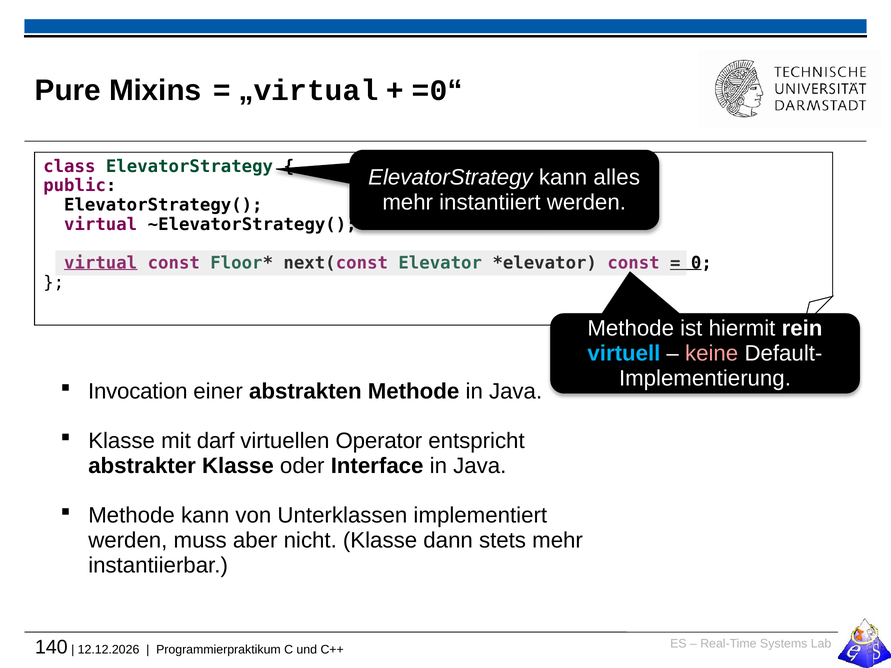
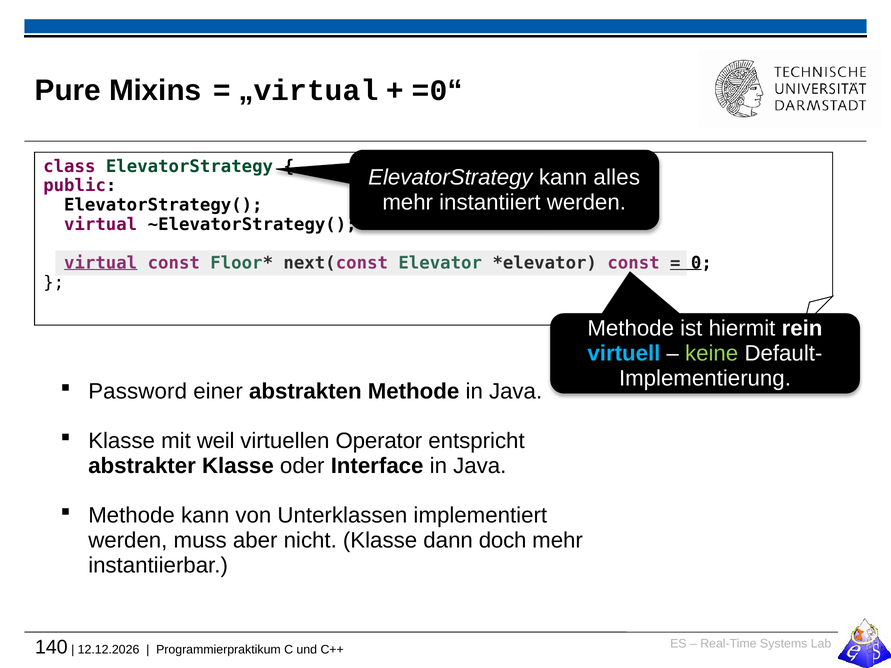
keine colour: pink -> light green
Invocation: Invocation -> Password
darf: darf -> weil
stets: stets -> doch
